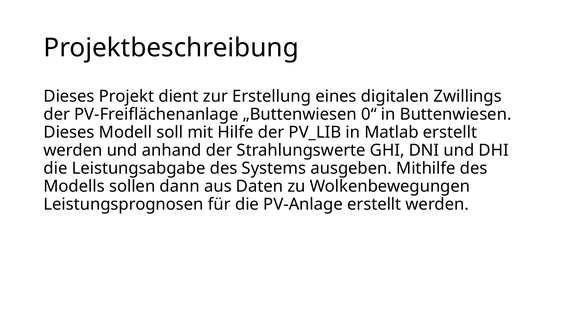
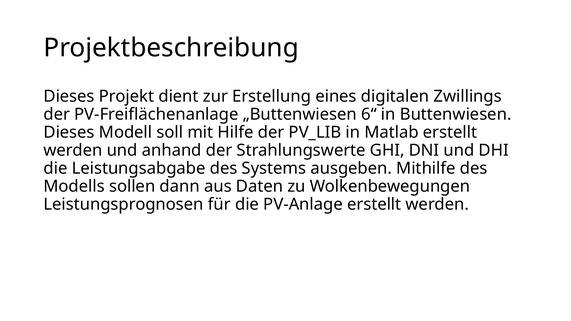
0“: 0“ -> 6“
